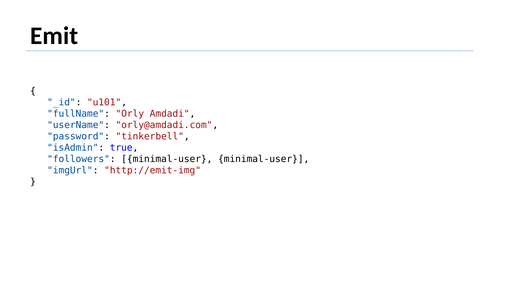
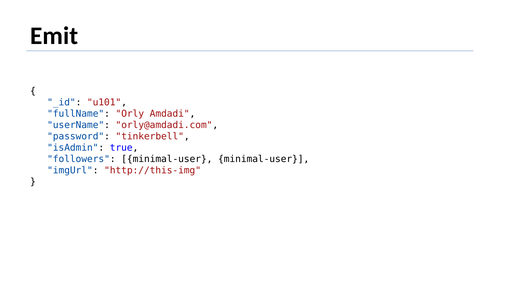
http://emit-img: http://emit-img -> http://this-img
